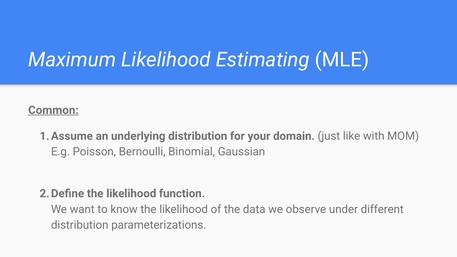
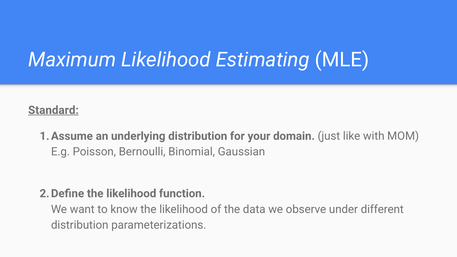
Common: Common -> Standard
